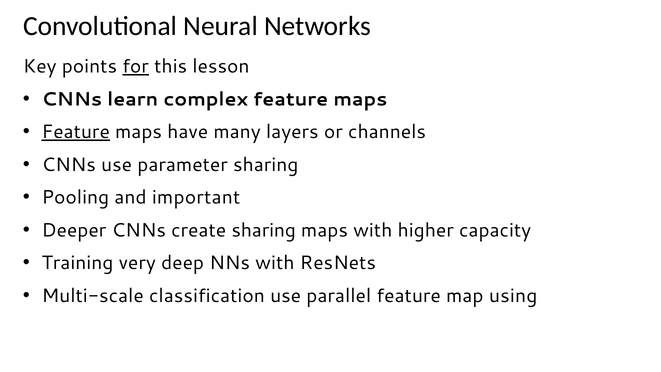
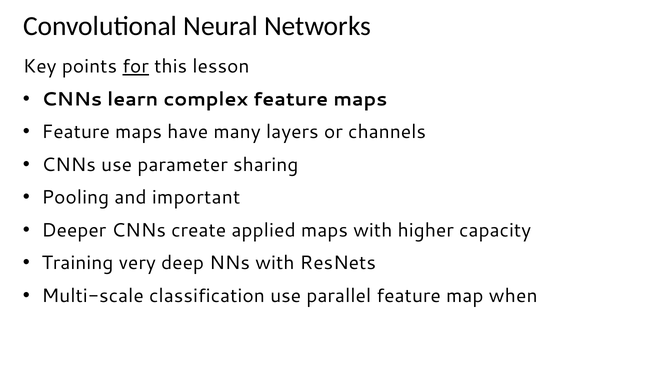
Feature at (76, 132) underline: present -> none
create sharing: sharing -> applied
using: using -> when
